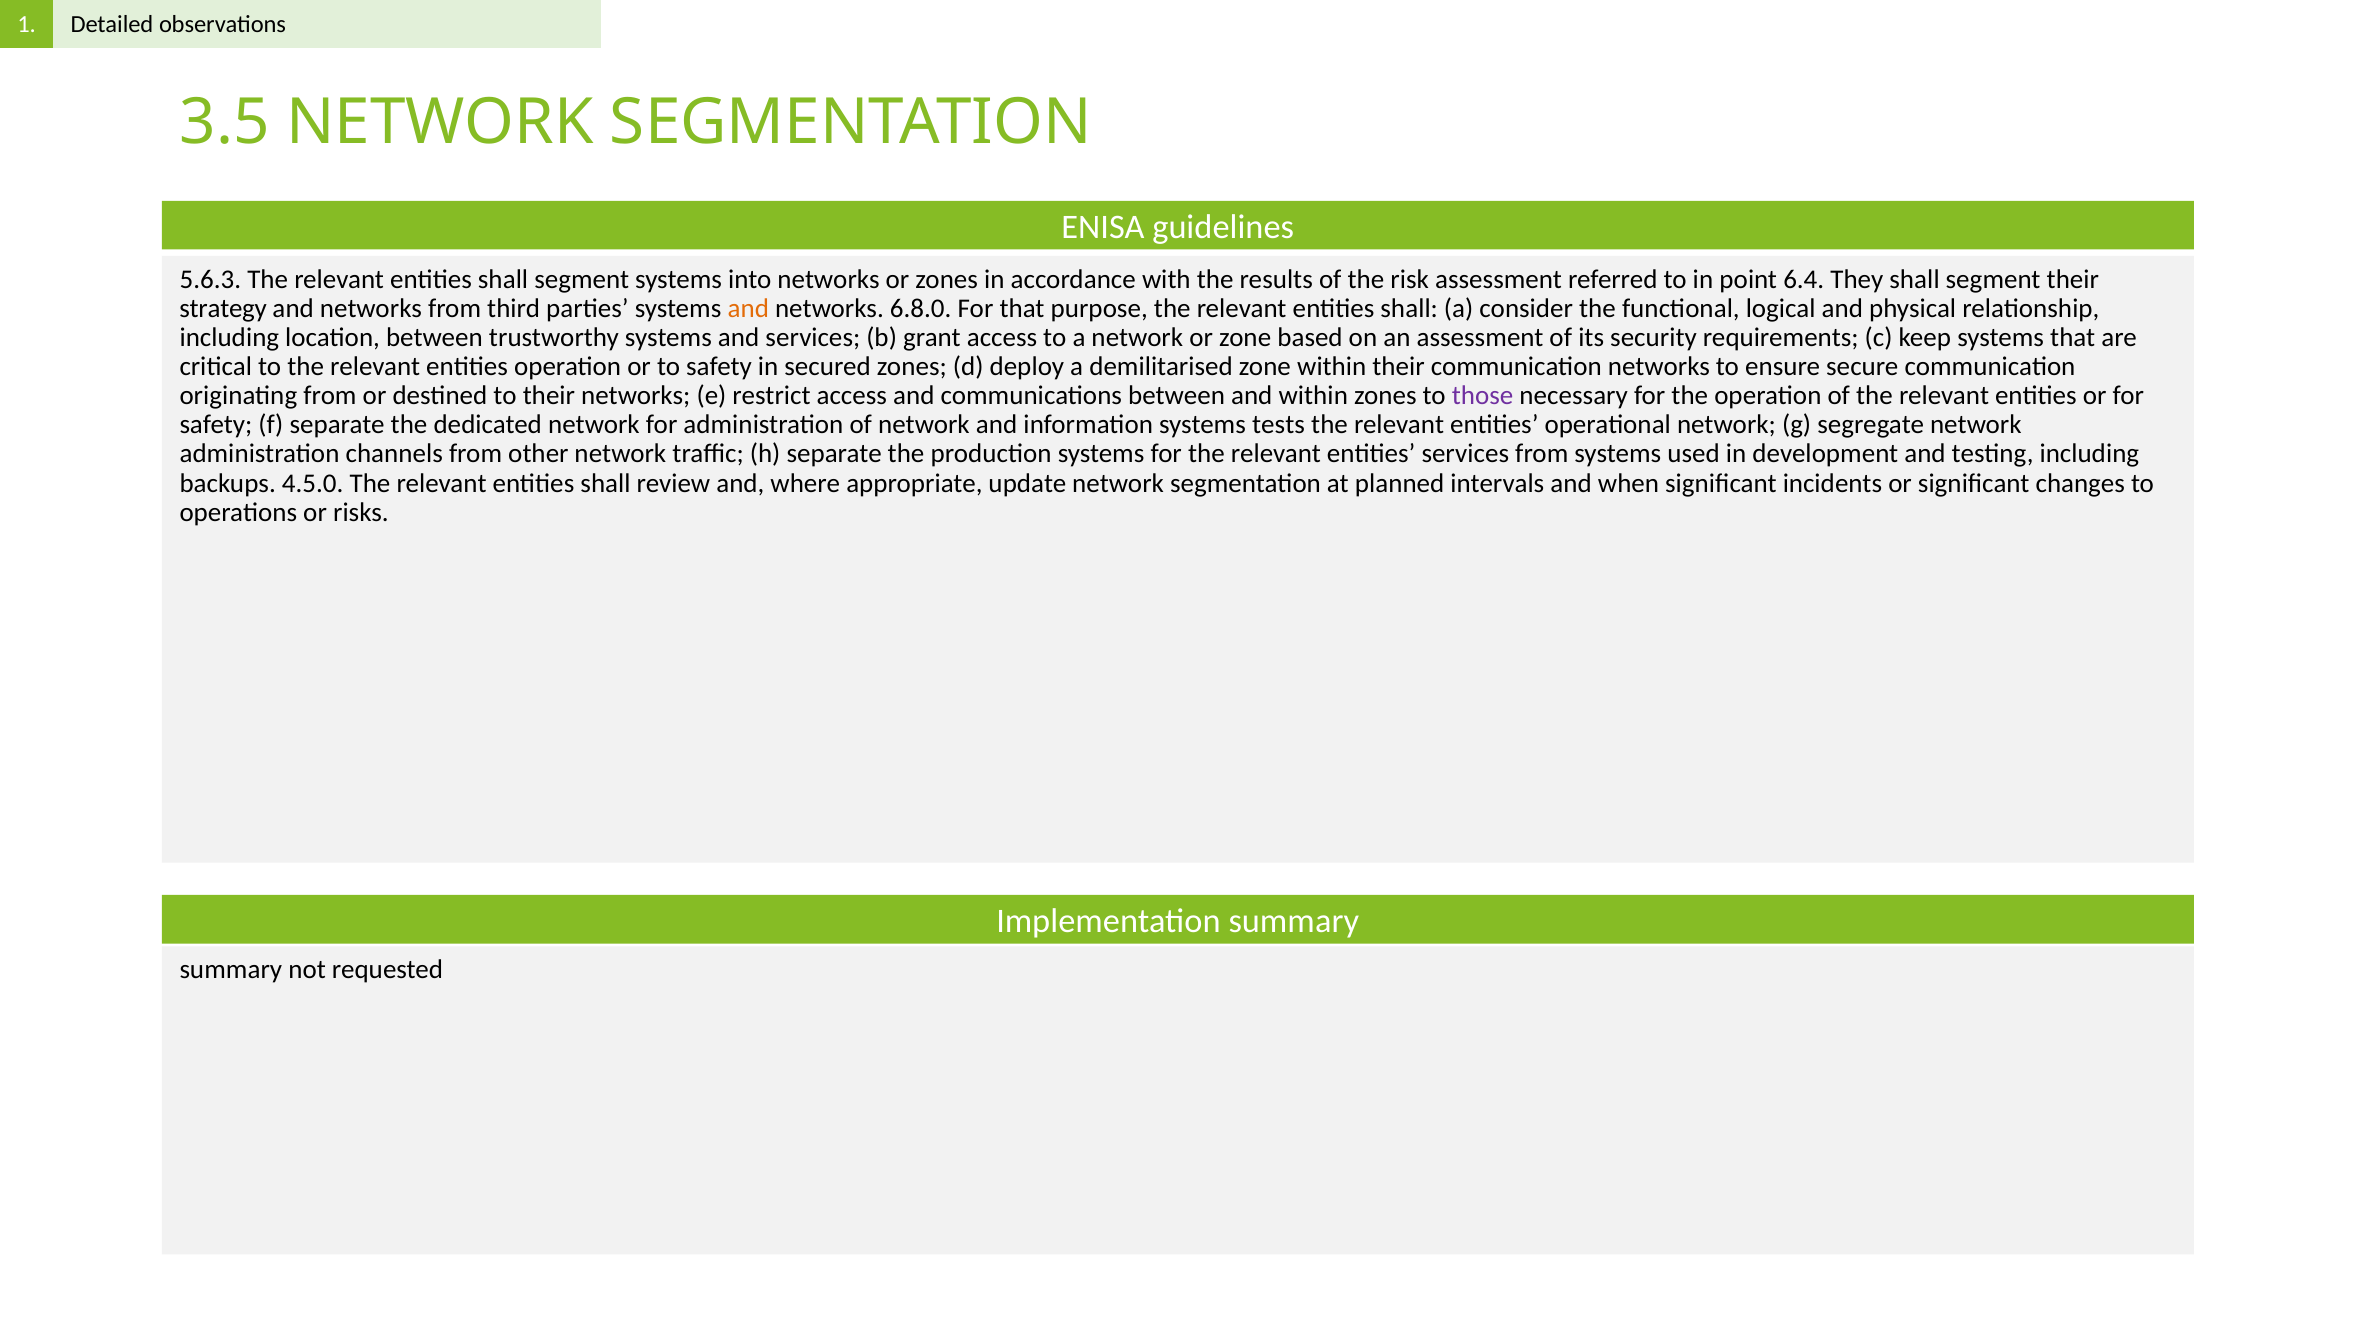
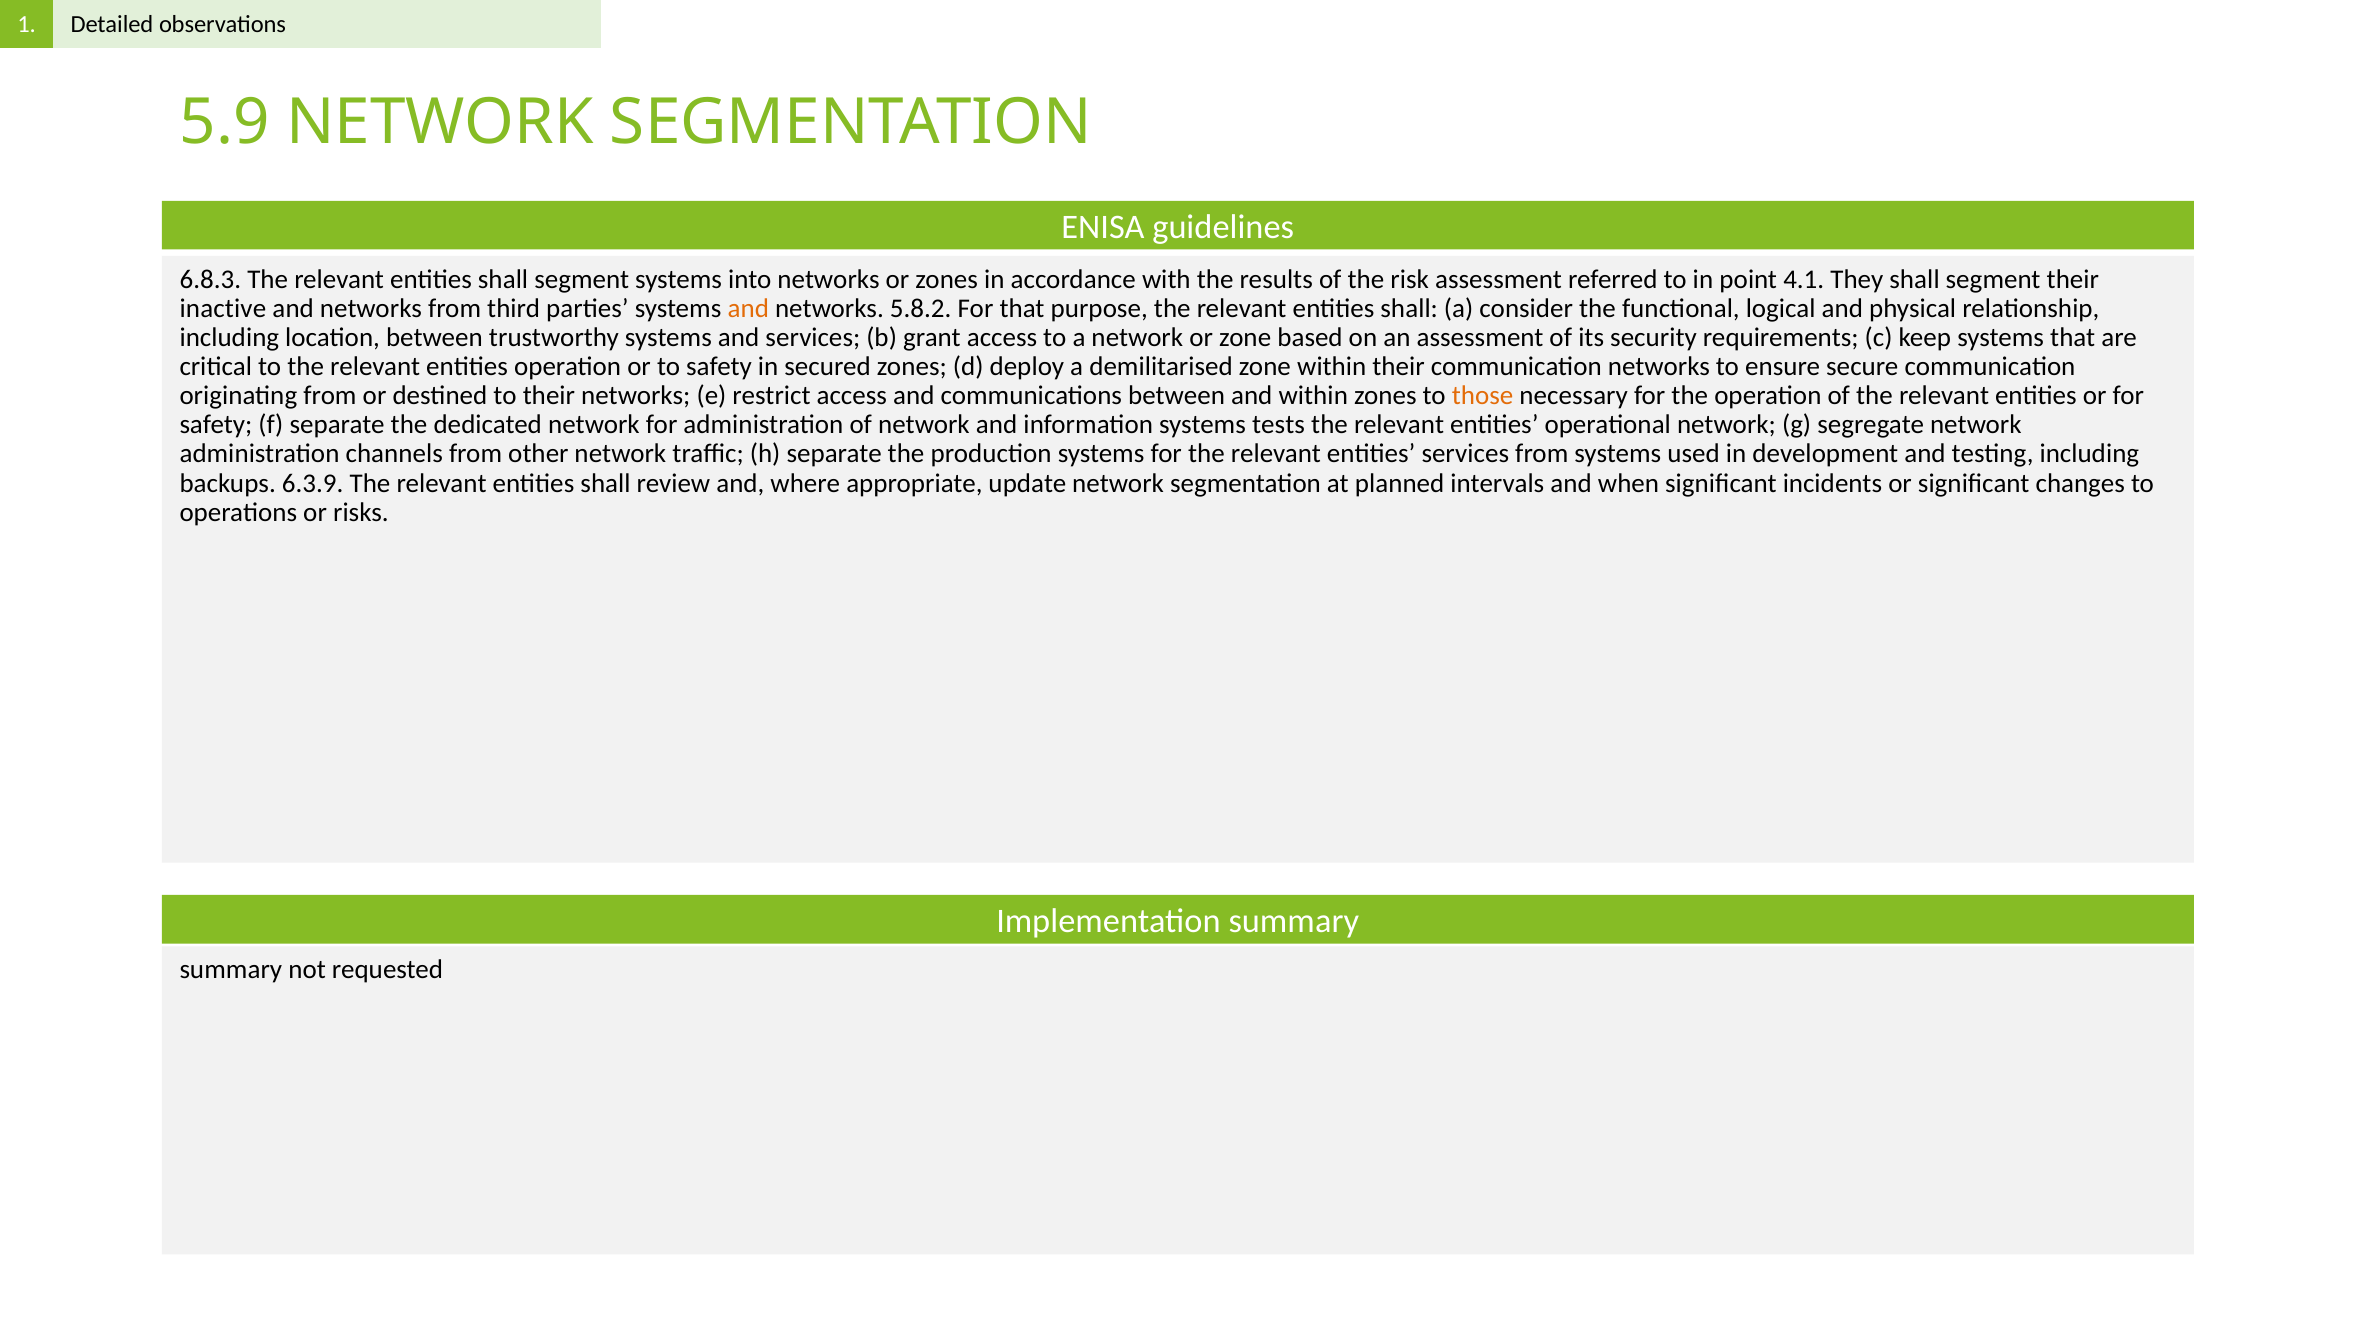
3.5: 3.5 -> 5.9
5.6.3: 5.6.3 -> 6.8.3
6.4: 6.4 -> 4.1
strategy: strategy -> inactive
6.8.0: 6.8.0 -> 5.8.2
those colour: purple -> orange
4.5.0: 4.5.0 -> 6.3.9
